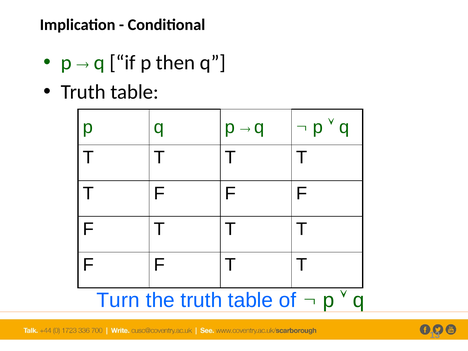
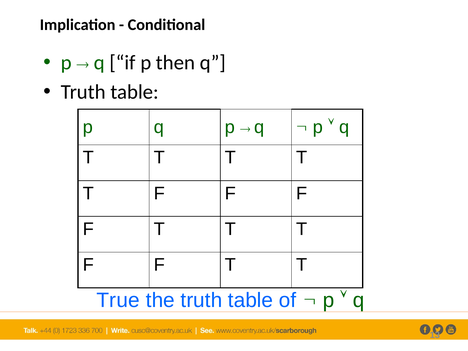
Turn: Turn -> True
